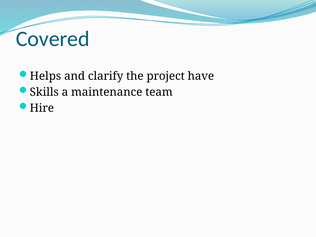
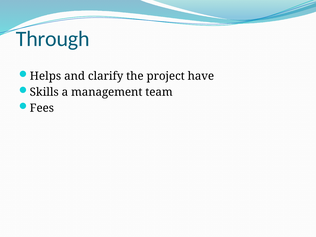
Covered: Covered -> Through
maintenance: maintenance -> management
Hire: Hire -> Fees
